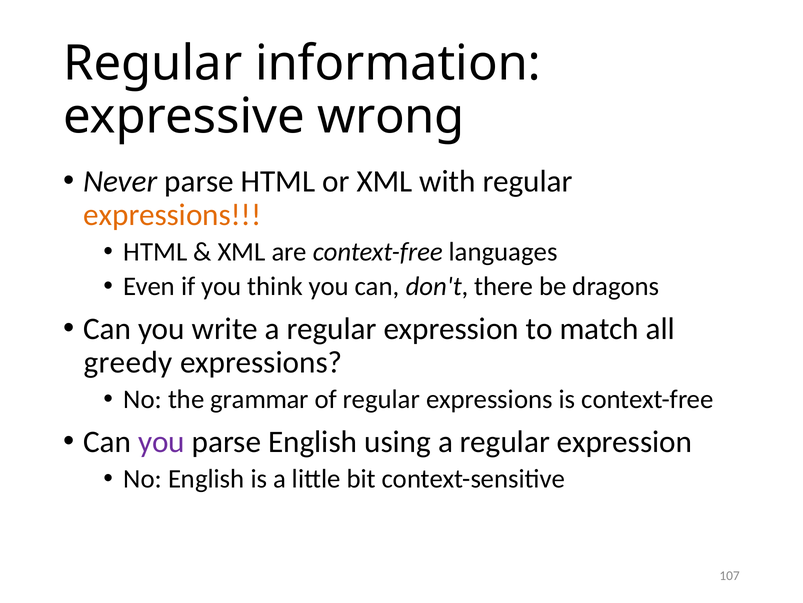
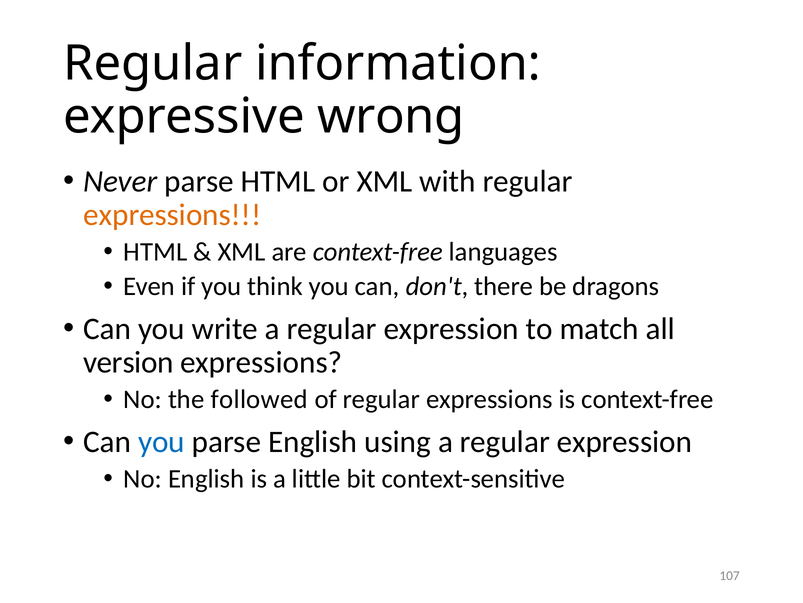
greedy: greedy -> version
grammar: grammar -> followed
you at (162, 441) colour: purple -> blue
